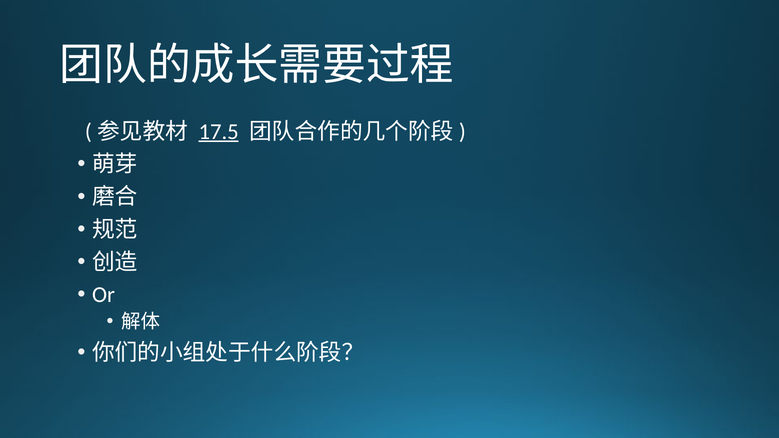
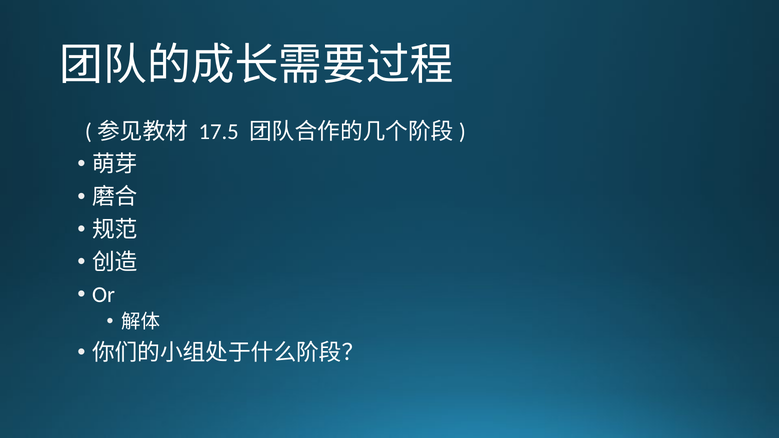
17.5 underline: present -> none
